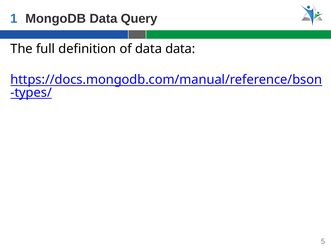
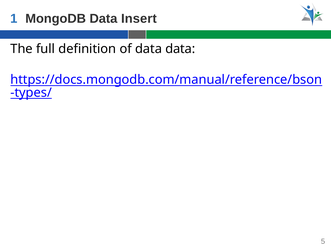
Query: Query -> Insert
